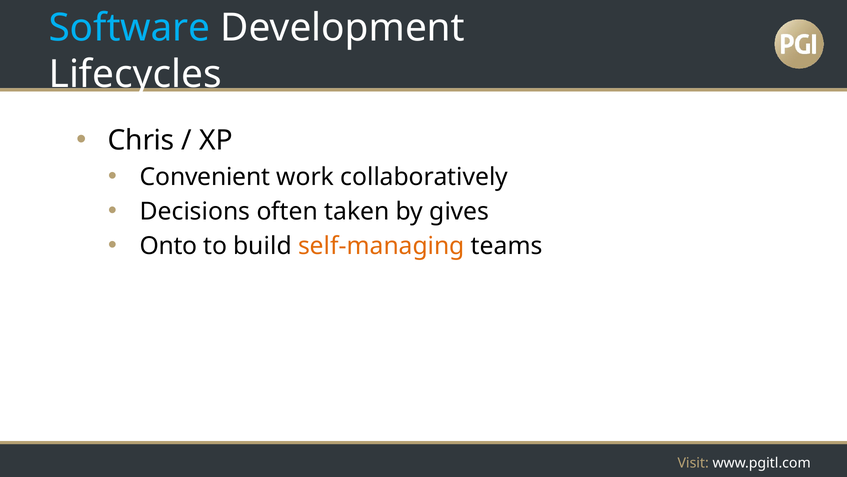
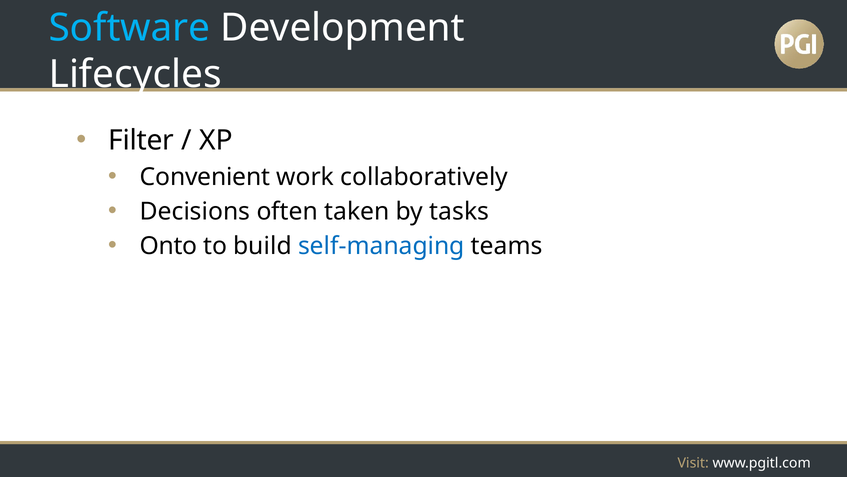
Chris: Chris -> Filter
gives: gives -> tasks
self-managing colour: orange -> blue
